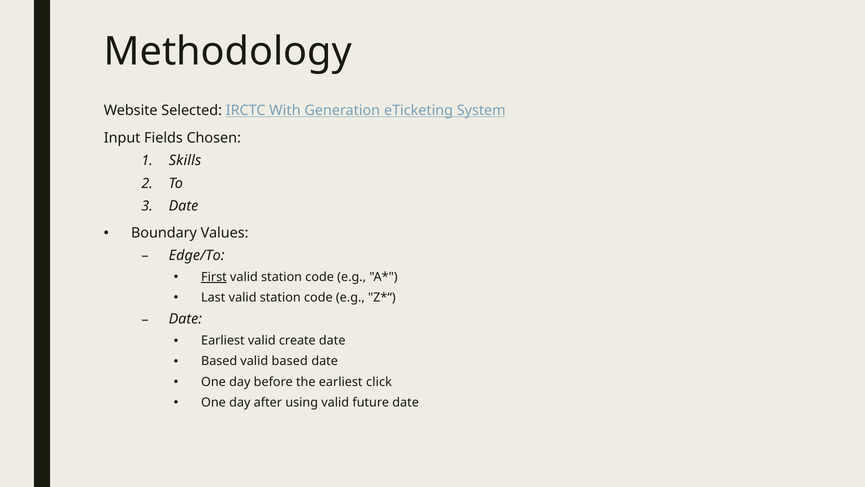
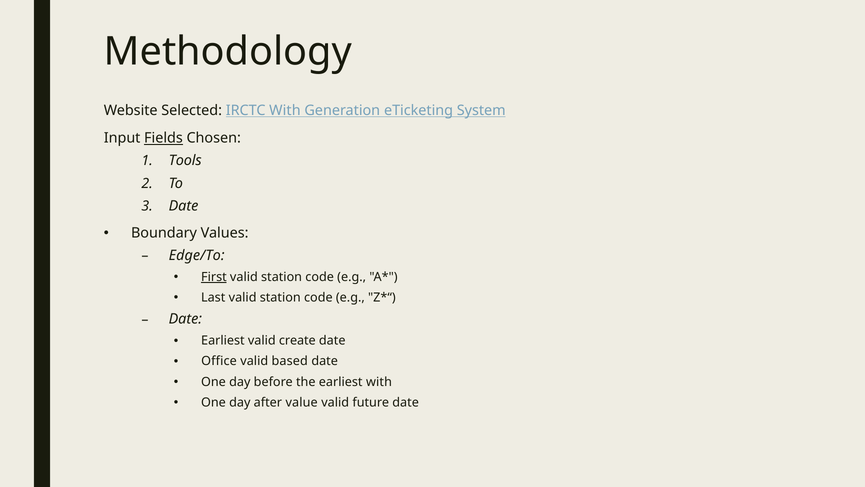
Fields underline: none -> present
Skills: Skills -> Tools
Based at (219, 361): Based -> Office
earliest click: click -> with
using: using -> value
